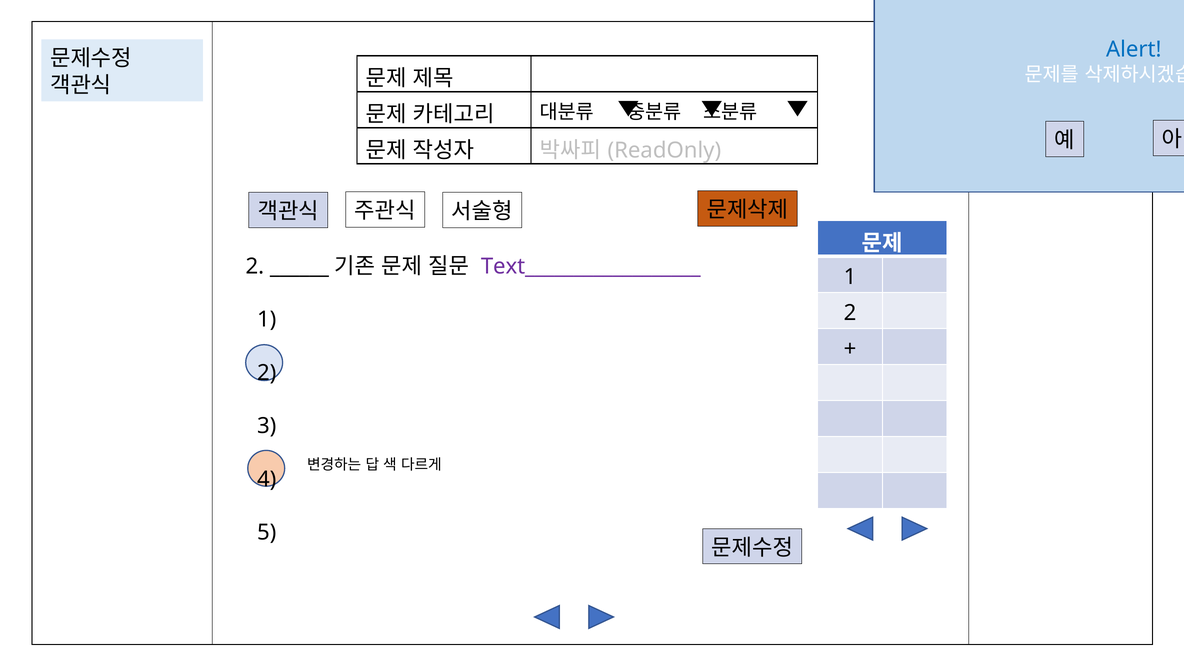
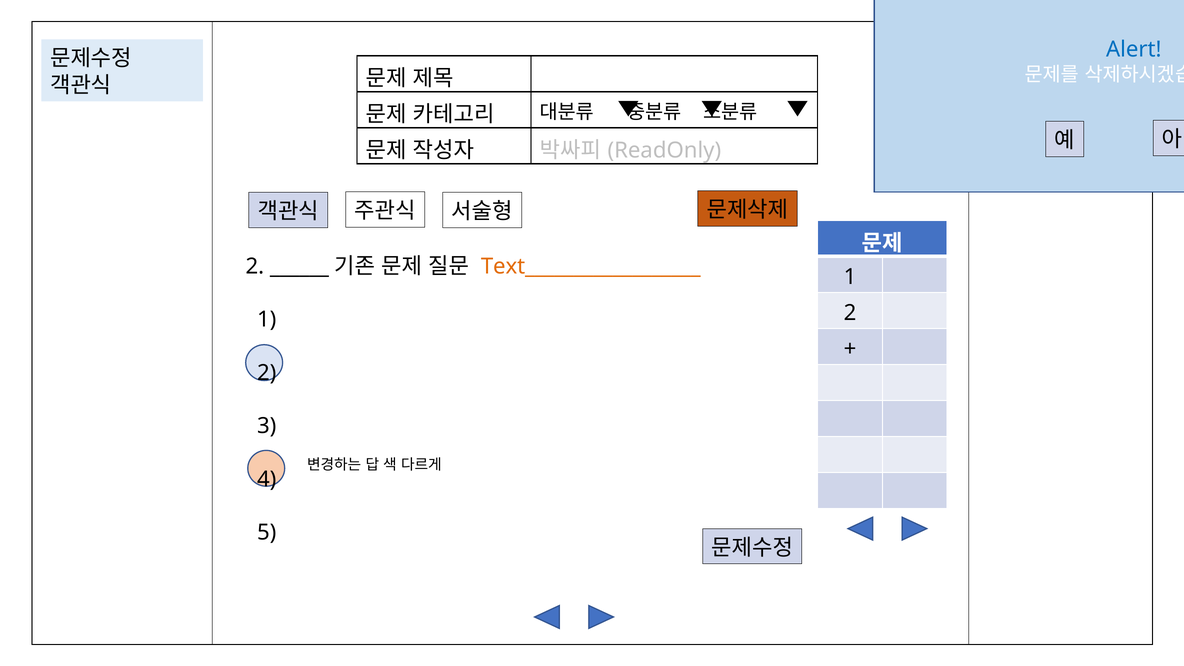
Text__________________ colour: purple -> orange
